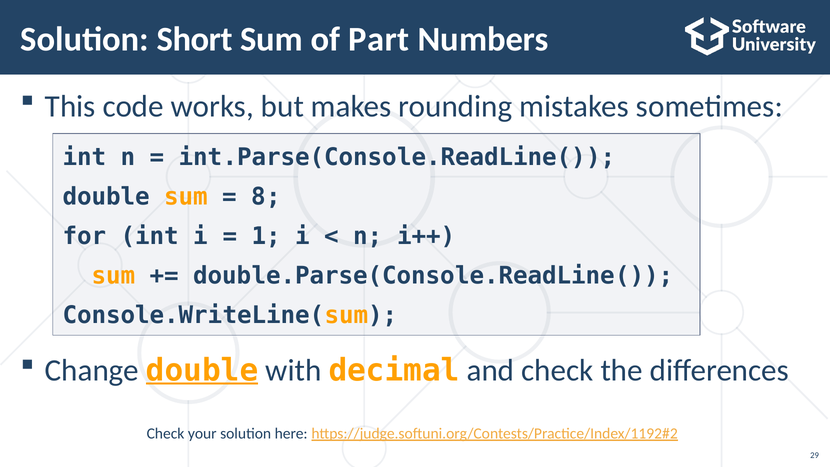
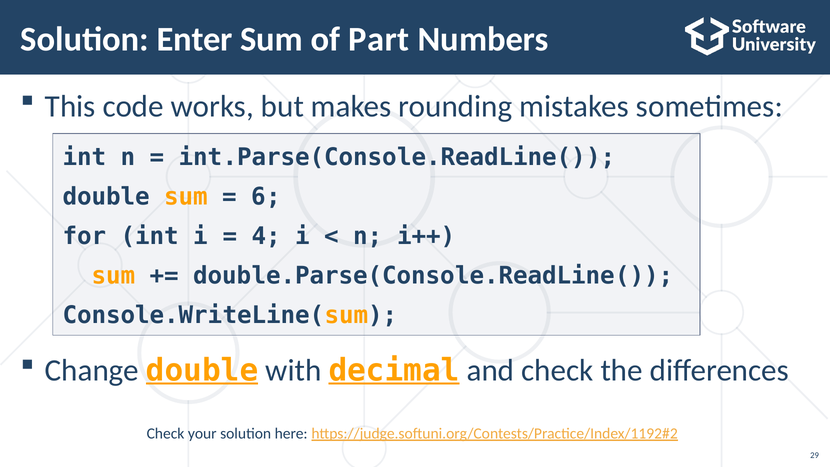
Short: Short -> Enter
8: 8 -> 6
1: 1 -> 4
decimal underline: none -> present
